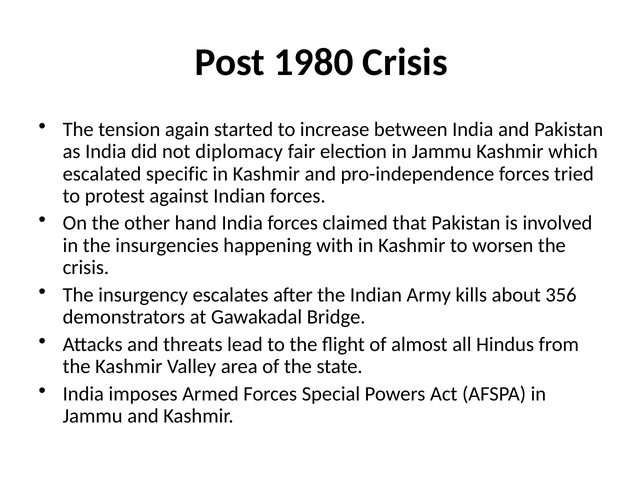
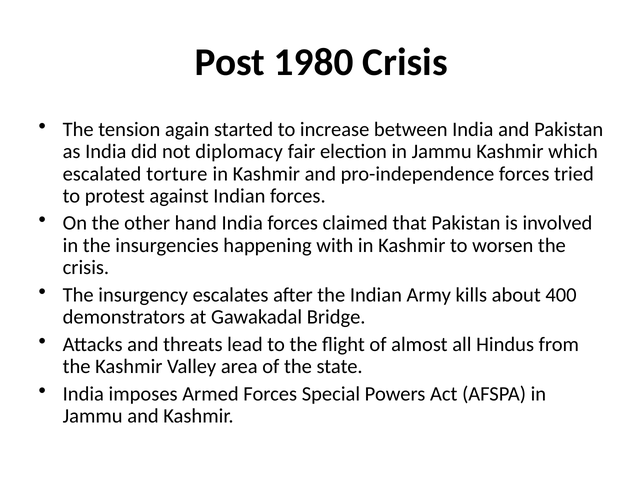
specific: specific -> torture
356: 356 -> 400
